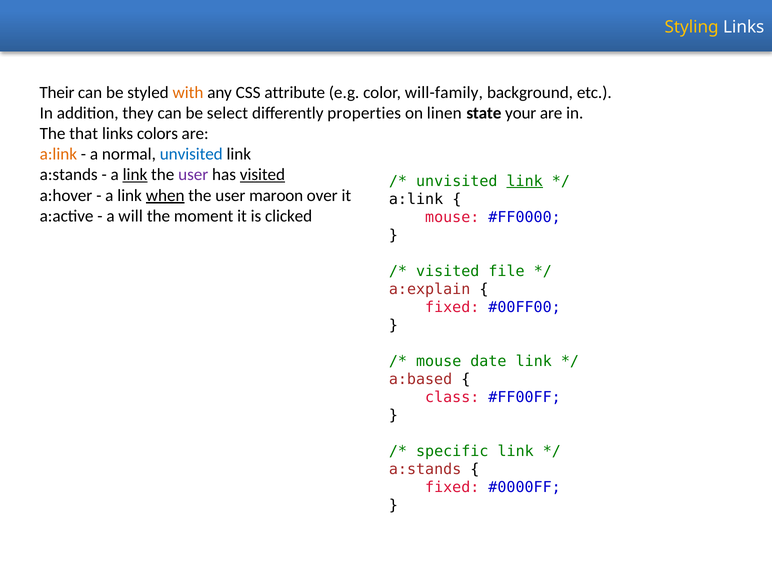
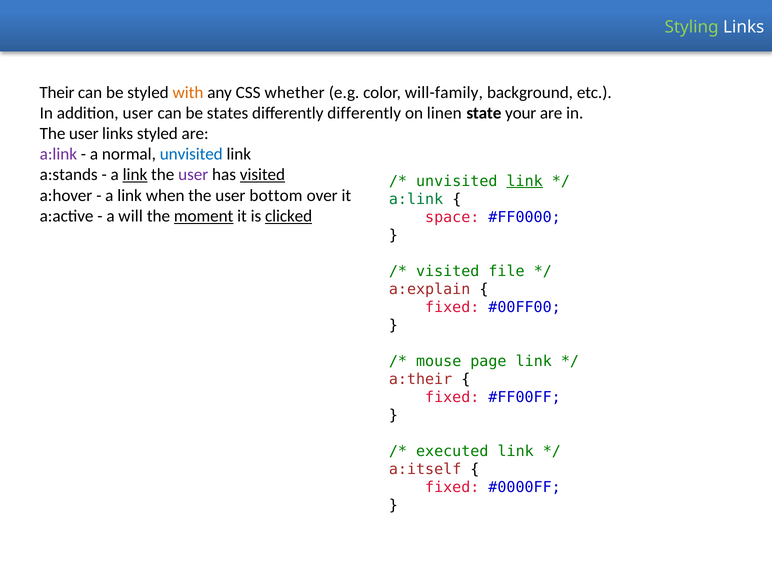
Styling colour: yellow -> light green
attribute: attribute -> whether
addition they: they -> user
select: select -> states
differently properties: properties -> differently
that at (84, 134): that -> user
links colors: colors -> styled
a:link at (58, 154) colour: orange -> purple
when underline: present -> none
maroon: maroon -> bottom
a:link at (416, 199) colour: black -> green
moment underline: none -> present
clicked underline: none -> present
mouse at (452, 217): mouse -> space
date: date -> page
a:based: a:based -> a:their
class at (452, 397): class -> fixed
specific: specific -> executed
a:stands at (425, 469): a:stands -> a:itself
